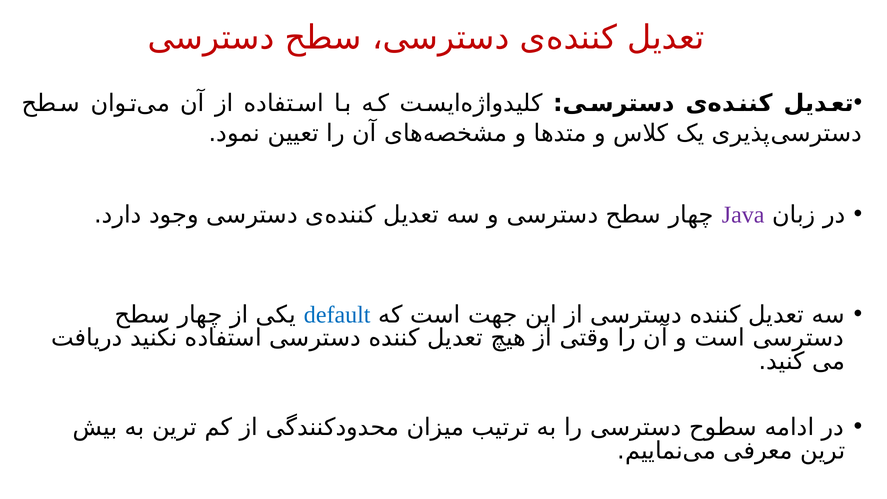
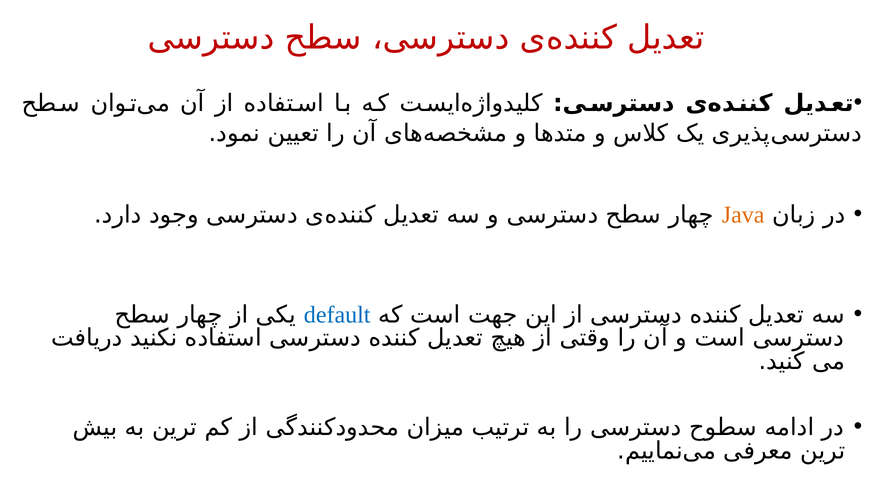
Java colour: purple -> orange
